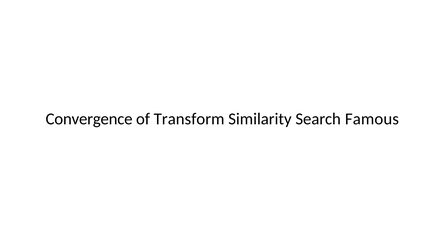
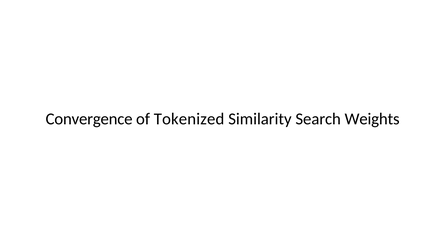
Transform: Transform -> Tokenized
Famous: Famous -> Weights
